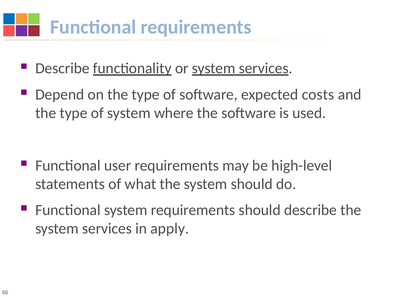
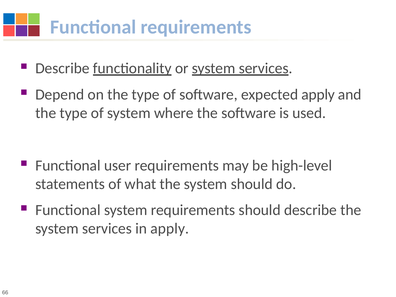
expected costs: costs -> apply
